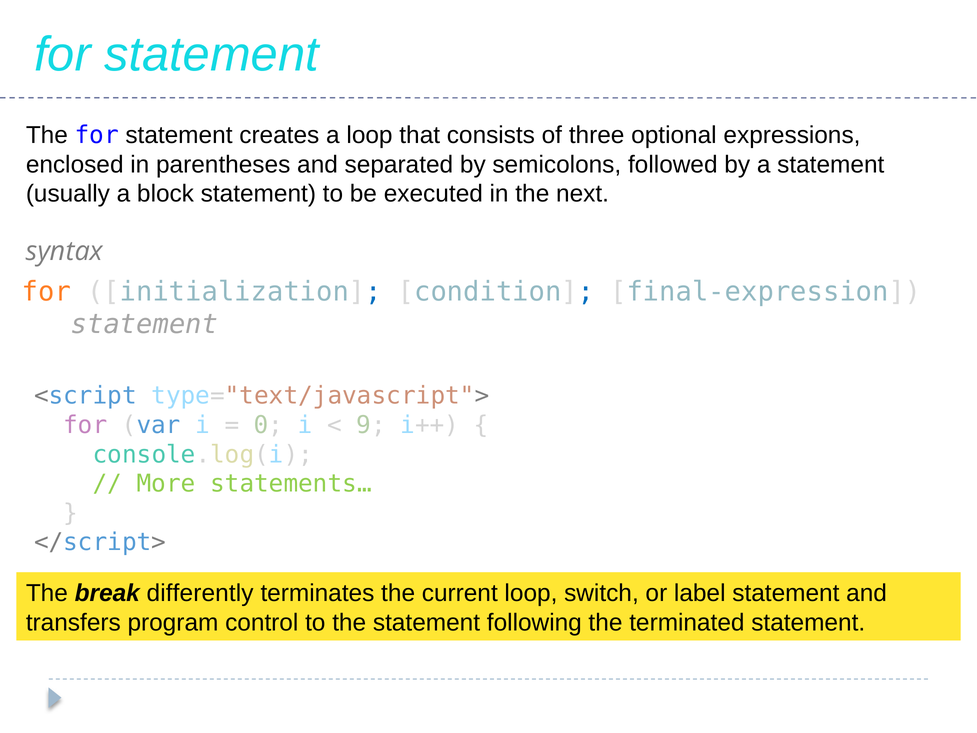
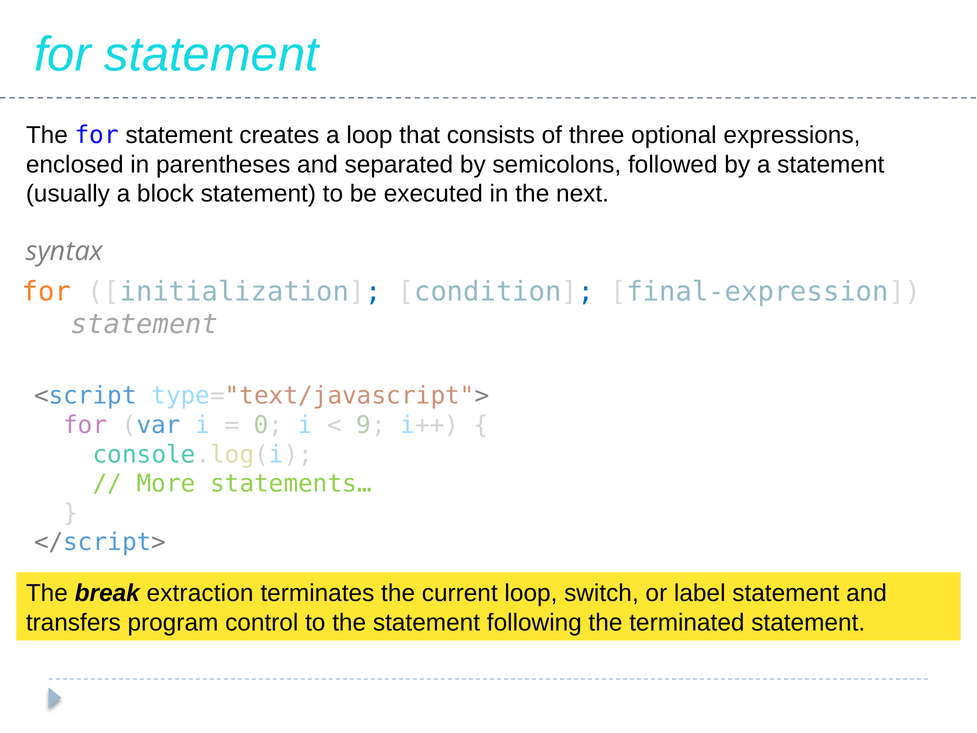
differently: differently -> extraction
